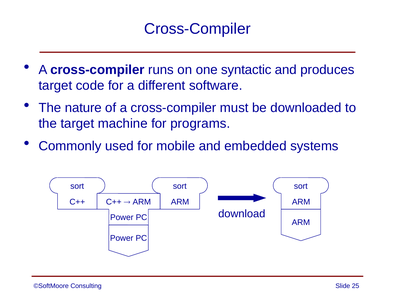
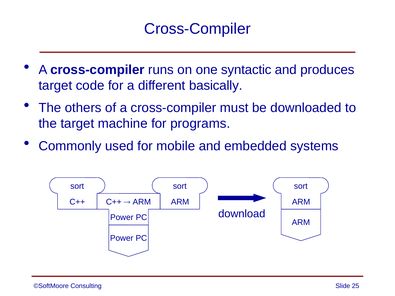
software: software -> basically
nature: nature -> others
